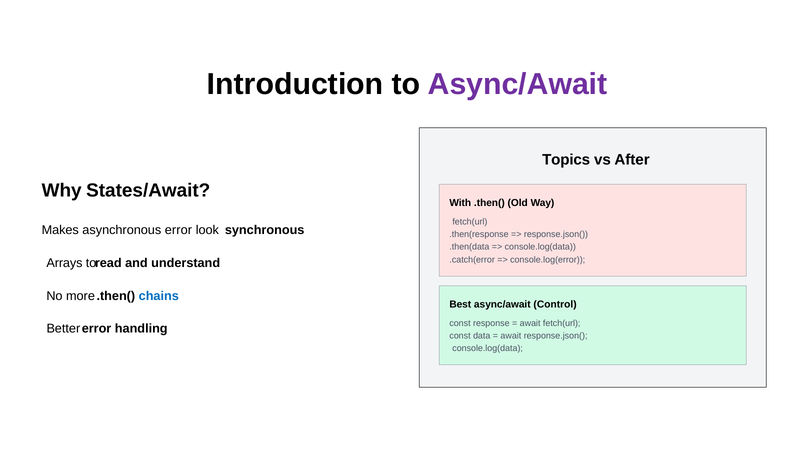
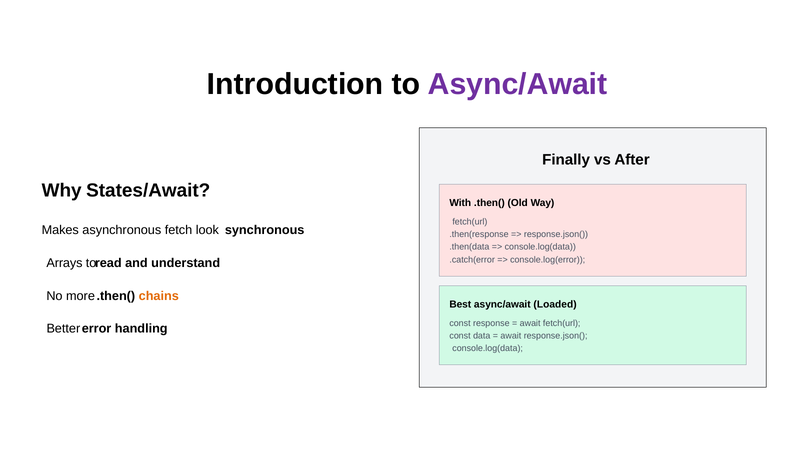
Topics: Topics -> Finally
error: error -> fetch
chains colour: blue -> orange
Control: Control -> Loaded
